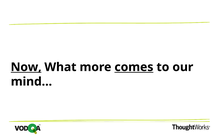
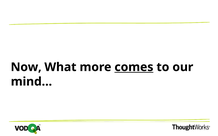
Now underline: present -> none
